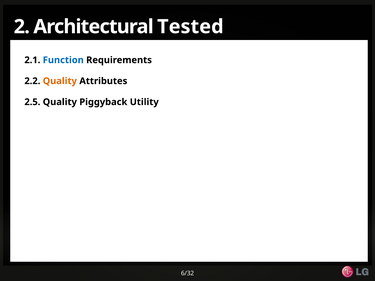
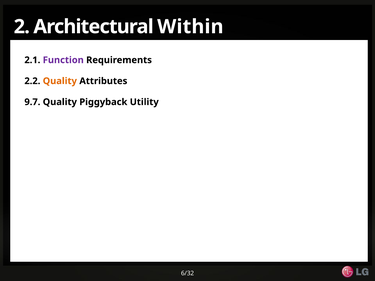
Tested: Tested -> Within
Function colour: blue -> purple
2.5: 2.5 -> 9.7
